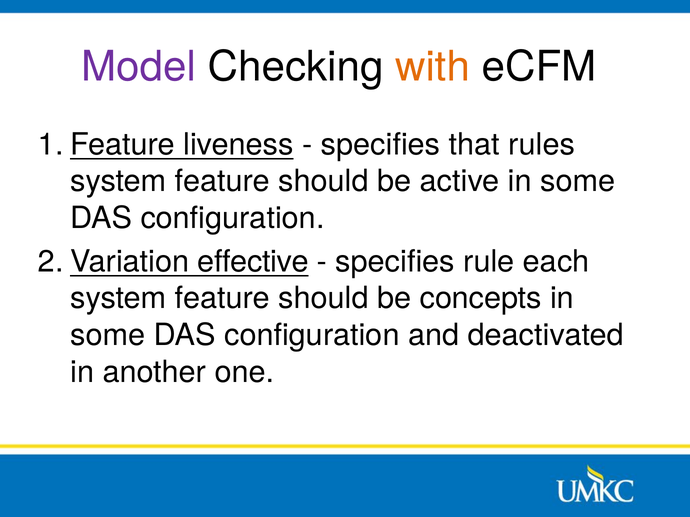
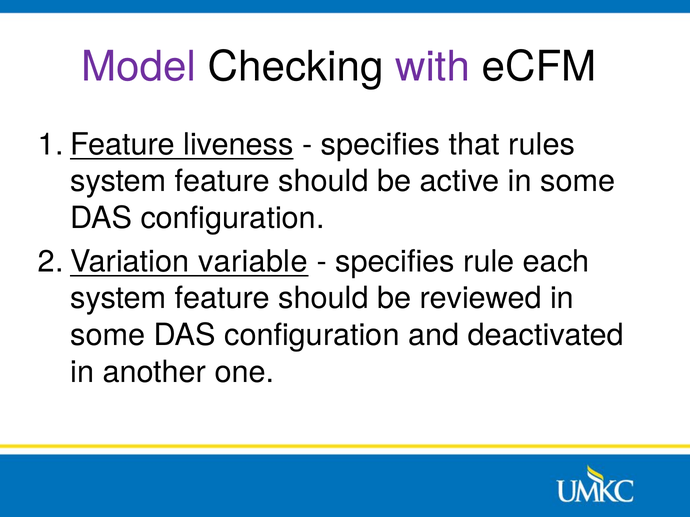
with colour: orange -> purple
effective: effective -> variable
concepts: concepts -> reviewed
